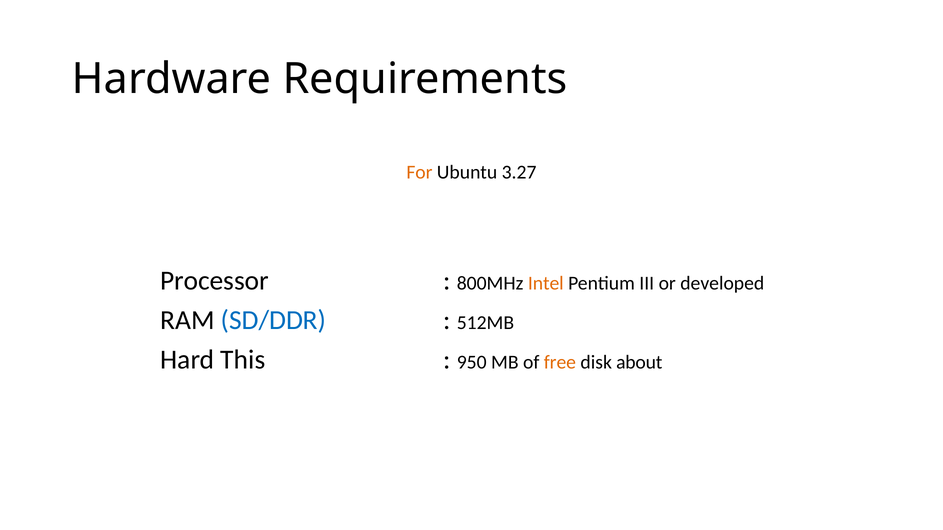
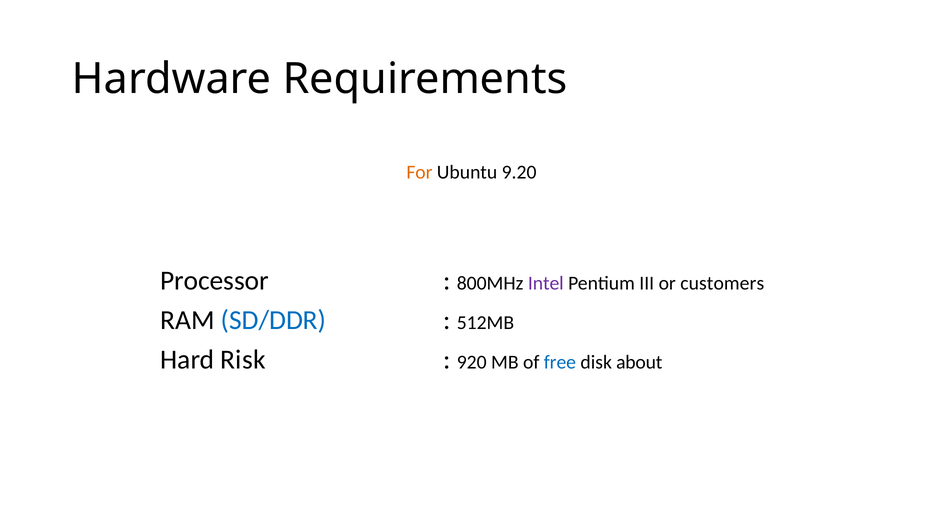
3.27: 3.27 -> 9.20
Intel colour: orange -> purple
developed: developed -> customers
This: This -> Risk
950: 950 -> 920
free colour: orange -> blue
